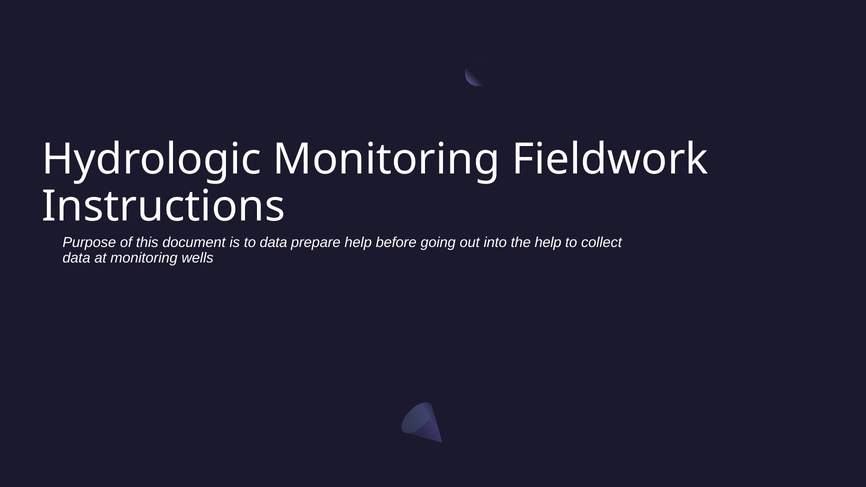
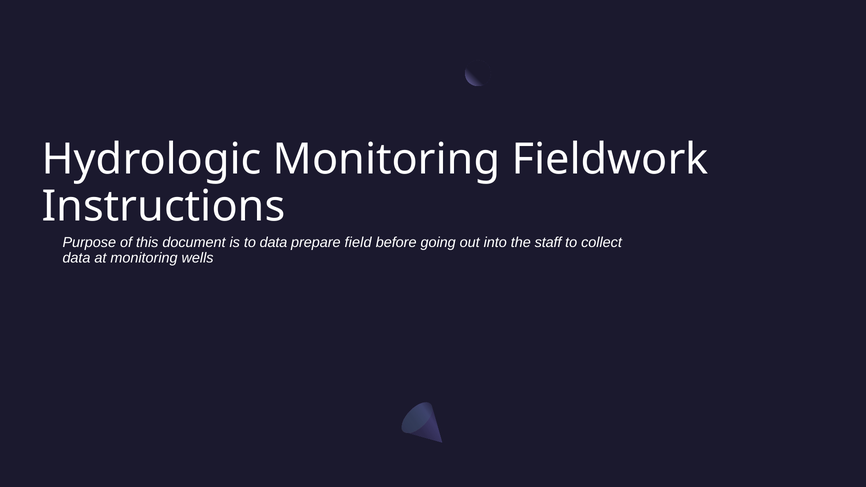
prepare help: help -> field
the help: help -> staff
